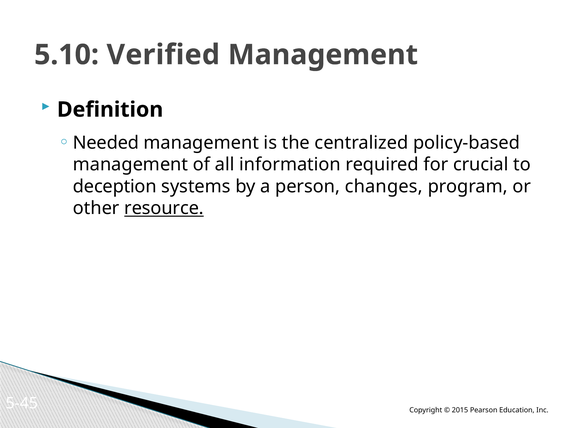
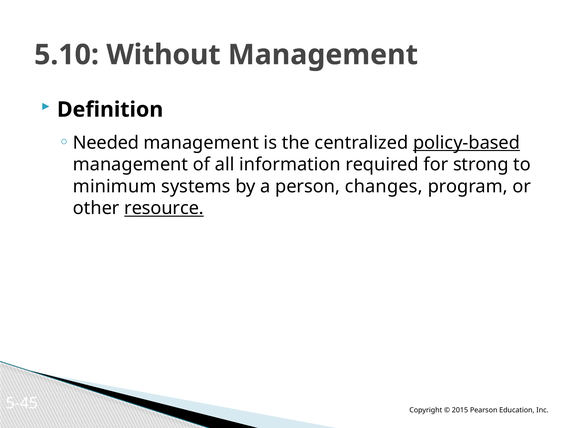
Verified: Verified -> Without
policy-based underline: none -> present
crucial: crucial -> strong
deception: deception -> minimum
